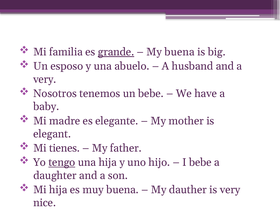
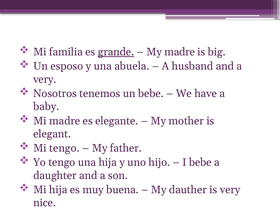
My buena: buena -> madre
abuelo: abuelo -> abuela
Mi tienes: tienes -> tengo
tengo at (62, 162) underline: present -> none
